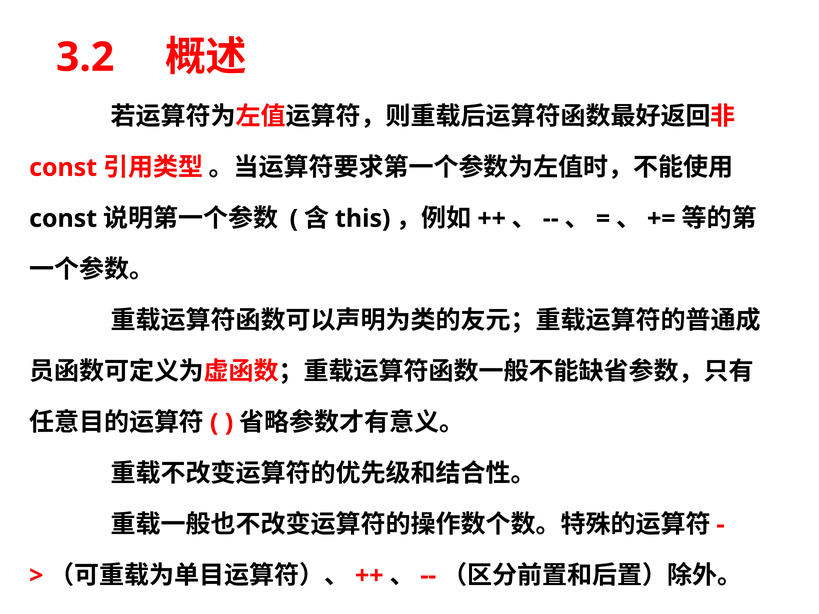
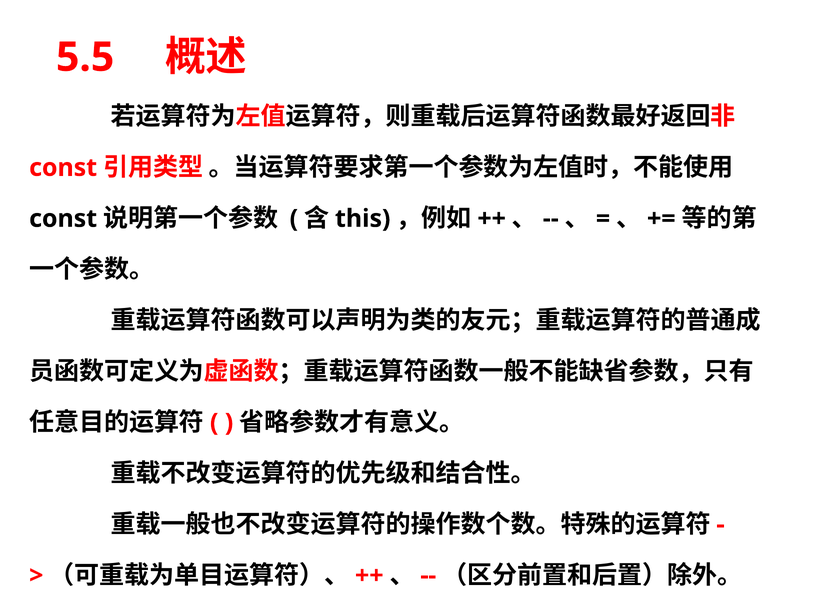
3.2: 3.2 -> 5.5
